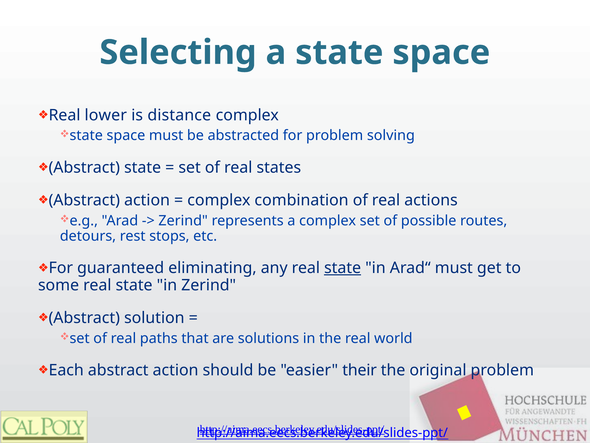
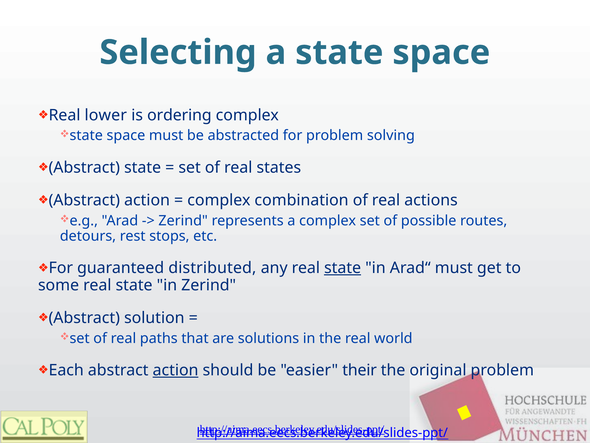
distance: distance -> ordering
eliminating: eliminating -> distributed
action at (176, 370) underline: none -> present
